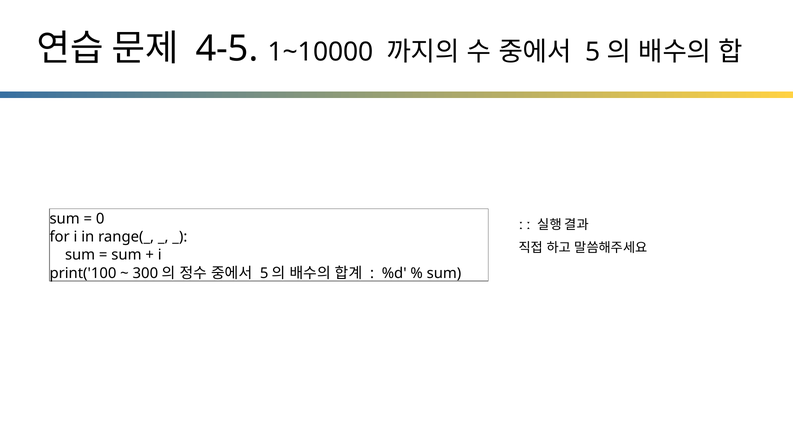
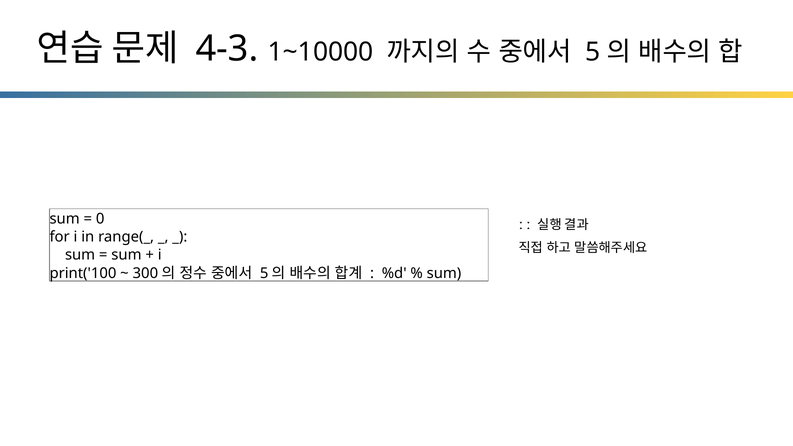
4-5: 4-5 -> 4-3
